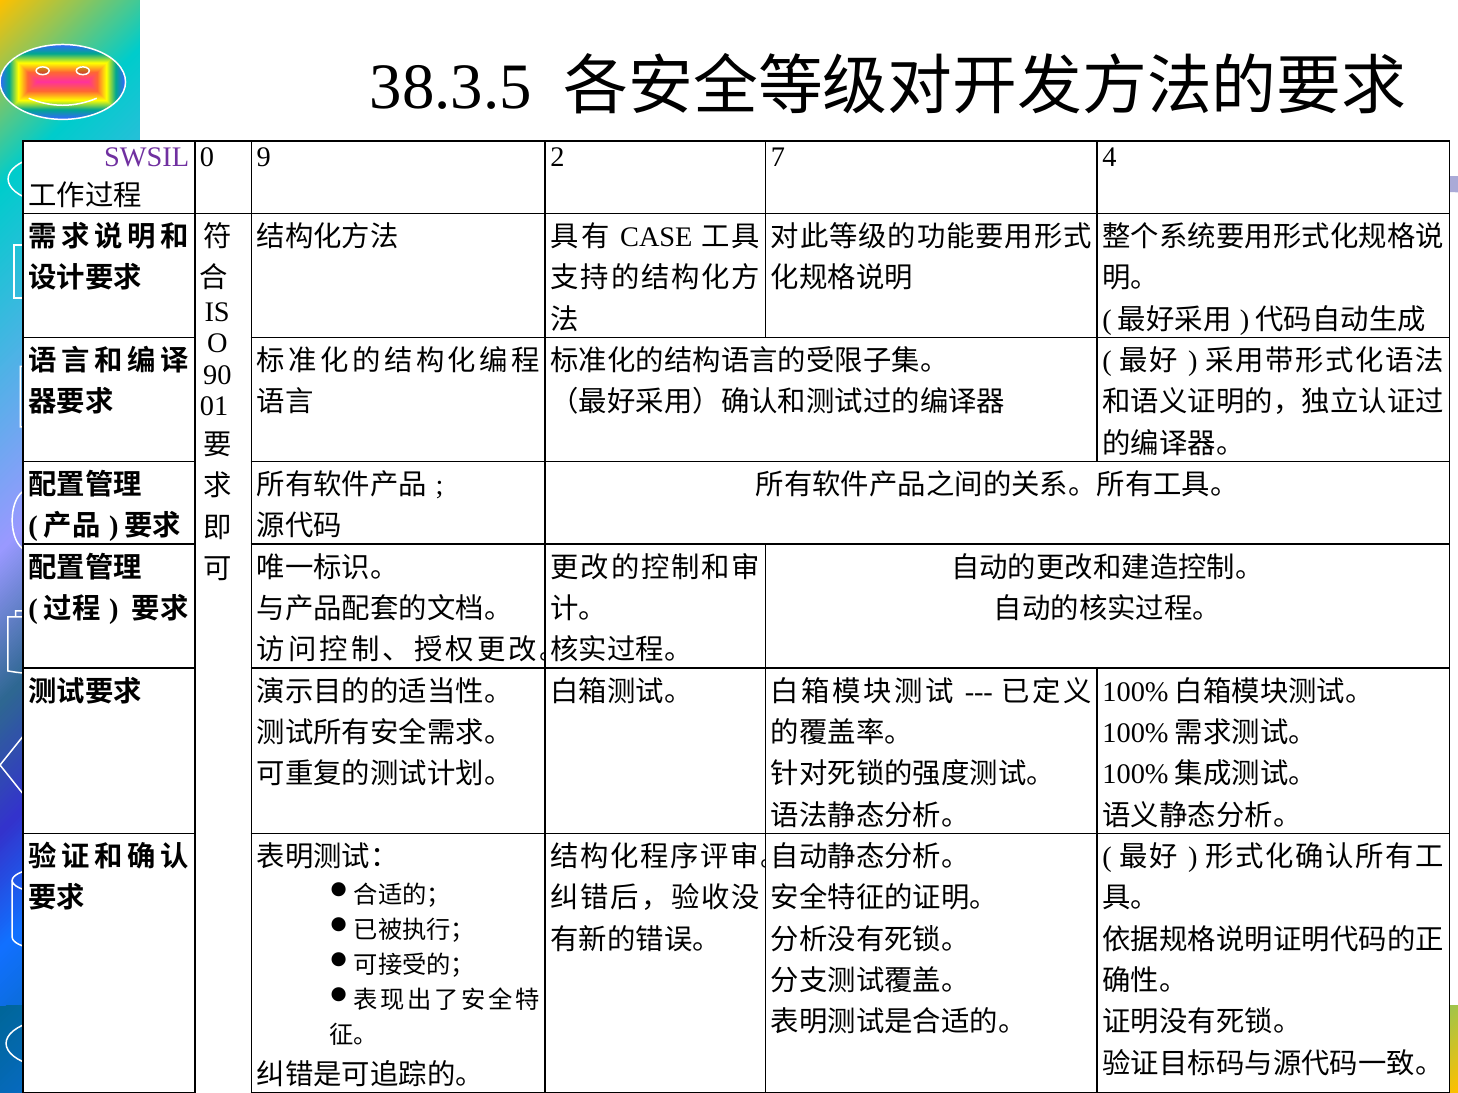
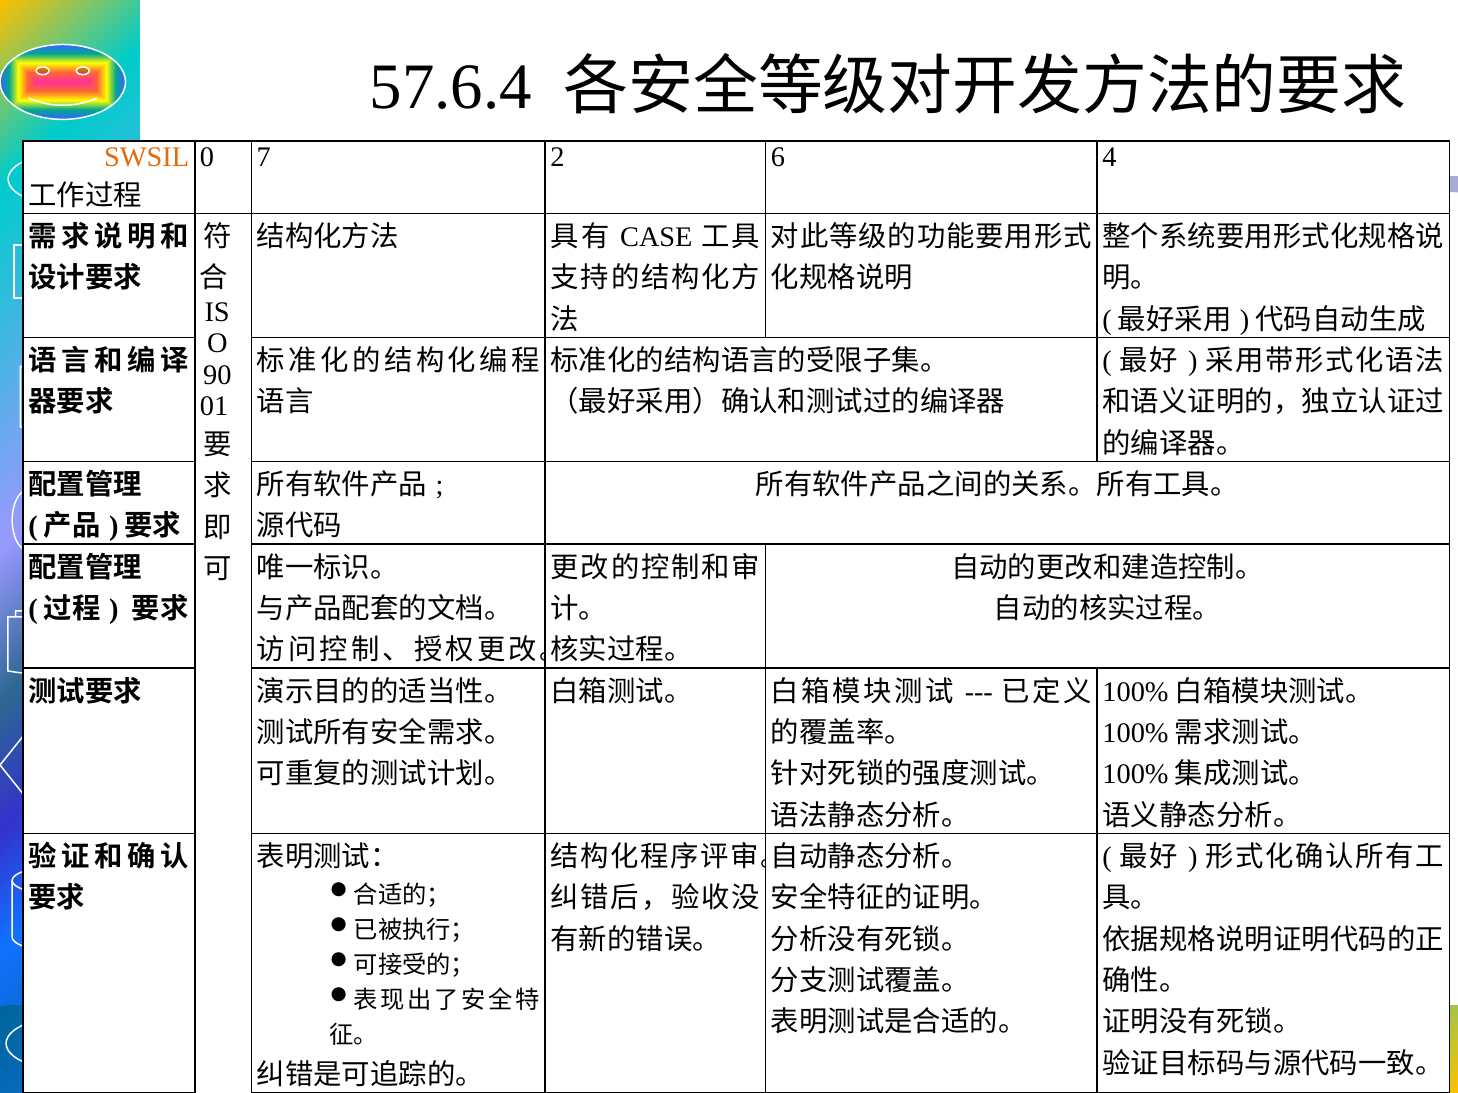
38.3.5: 38.3.5 -> 57.6.4
SWSIL colour: purple -> orange
9: 9 -> 7
7: 7 -> 6
